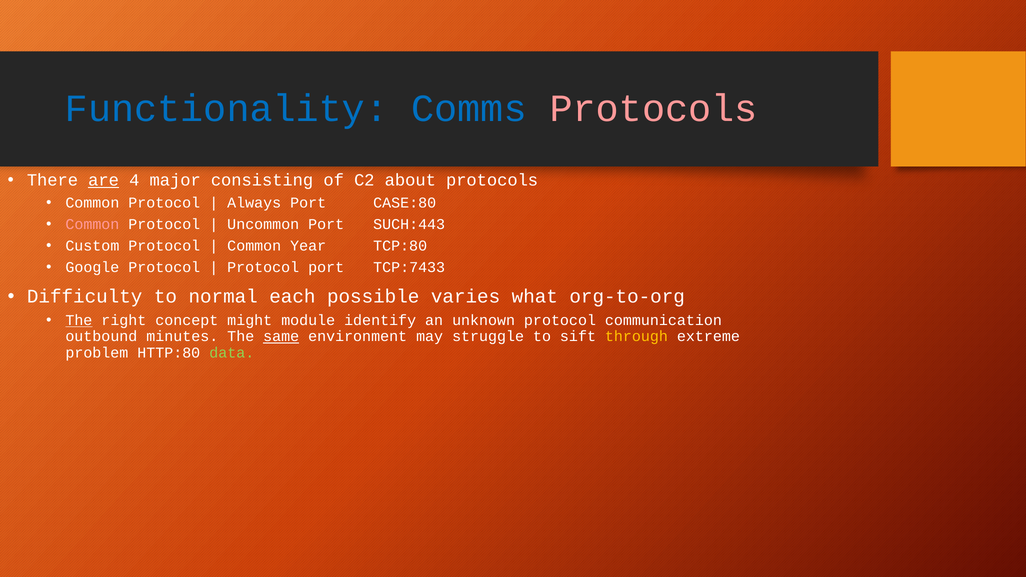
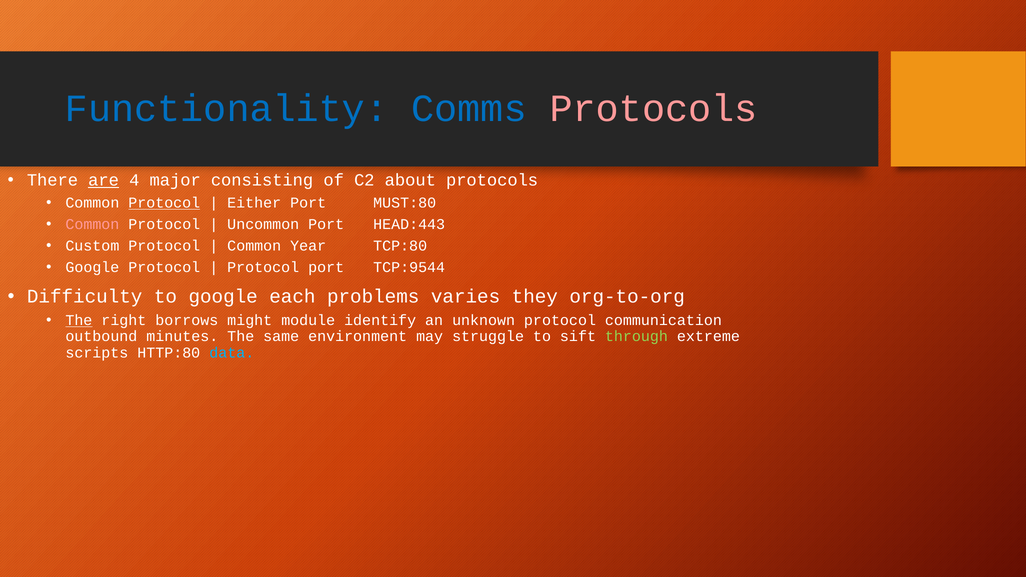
Protocol at (164, 203) underline: none -> present
Always: Always -> Either
CASE:80: CASE:80 -> MUST:80
SUCH:443: SUCH:443 -> HEAD:443
TCP:7433: TCP:7433 -> TCP:9544
to normal: normal -> google
possible: possible -> problems
what: what -> they
concept: concept -> borrows
same underline: present -> none
through colour: yellow -> light green
problem: problem -> scripts
data colour: light green -> light blue
